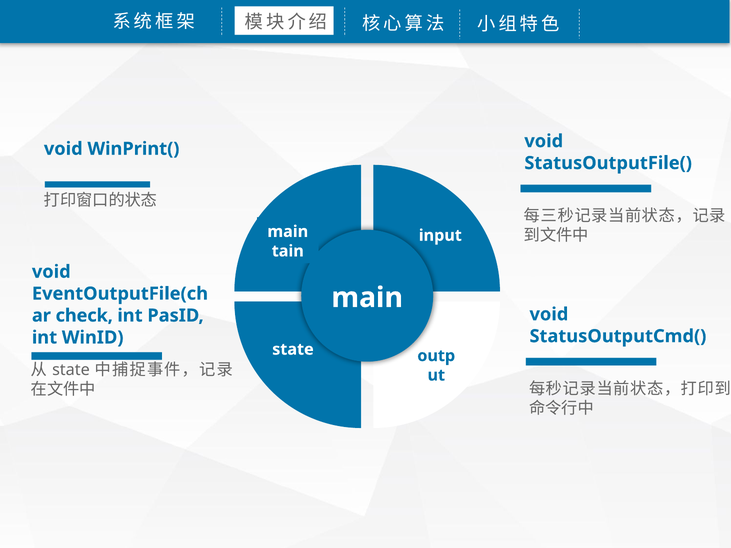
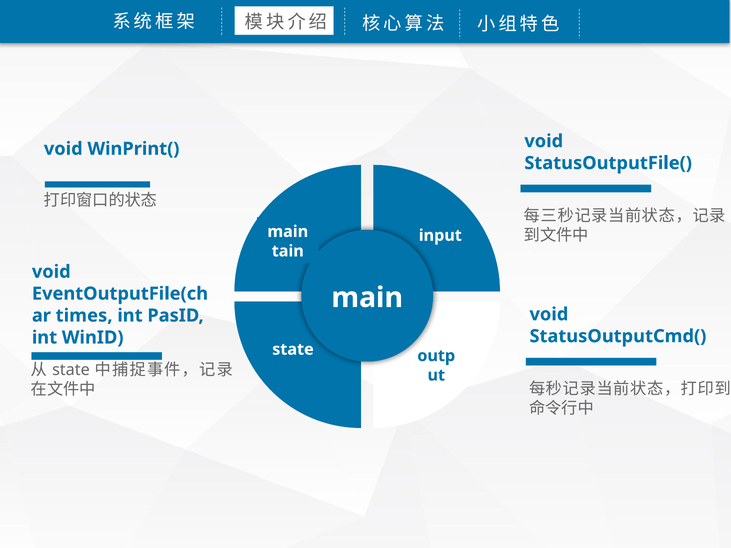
check: check -> times
